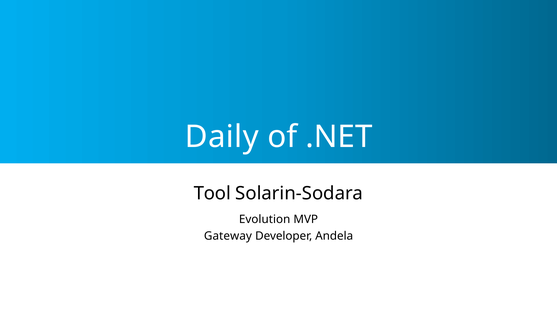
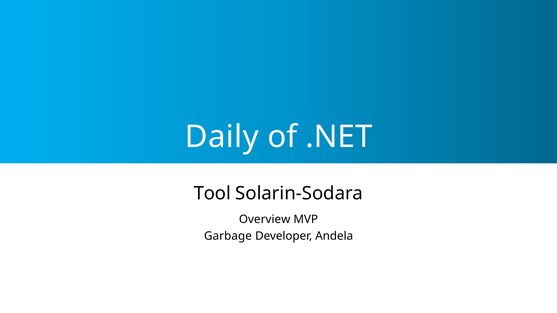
Evolution: Evolution -> Overview
Gateway: Gateway -> Garbage
